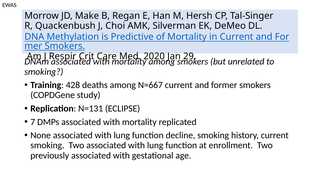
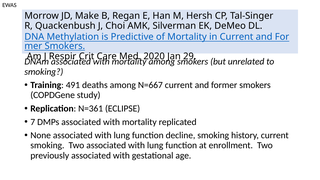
428: 428 -> 491
N=131: N=131 -> N=361
